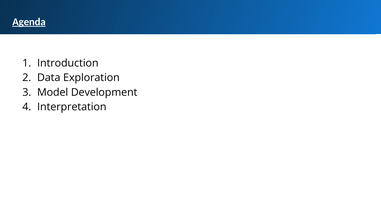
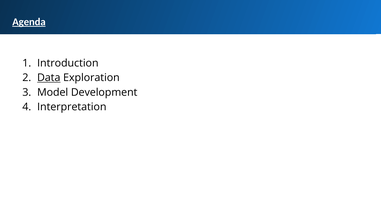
Data underline: none -> present
